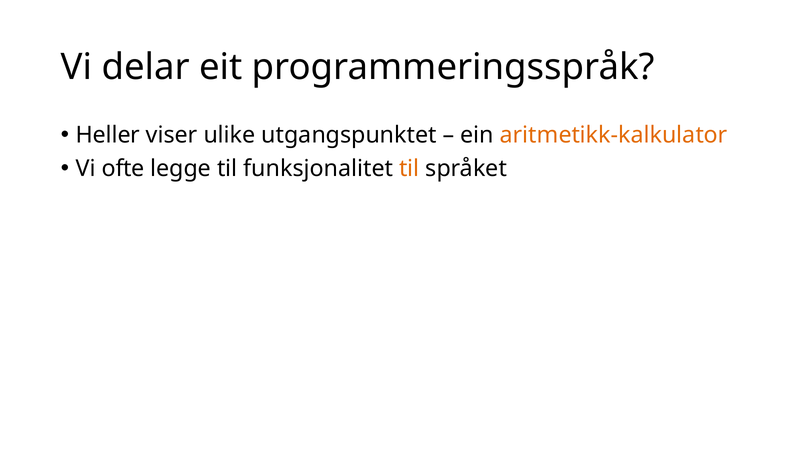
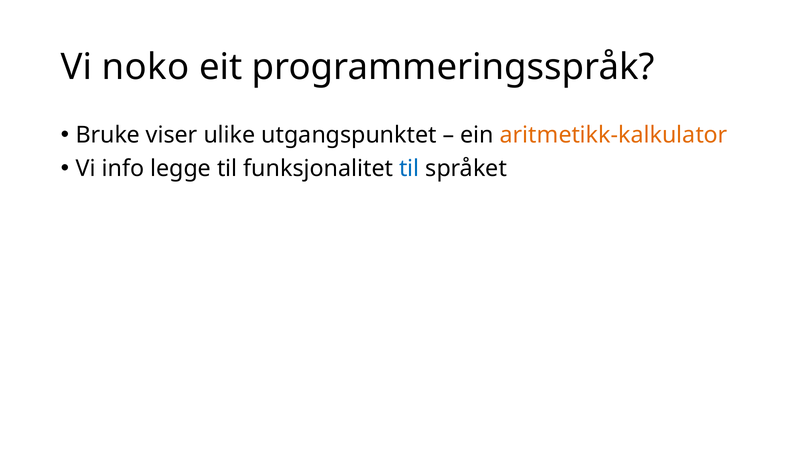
delar: delar -> noko
Heller: Heller -> Bruke
ofte: ofte -> info
til at (409, 168) colour: orange -> blue
